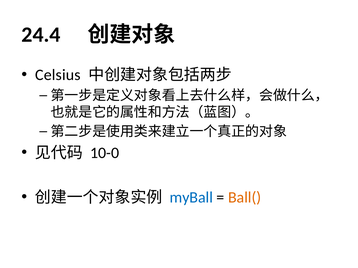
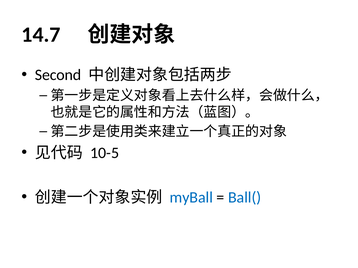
24.4: 24.4 -> 14.7
Celsius: Celsius -> Second
10-0: 10-0 -> 10-5
Ball( colour: orange -> blue
